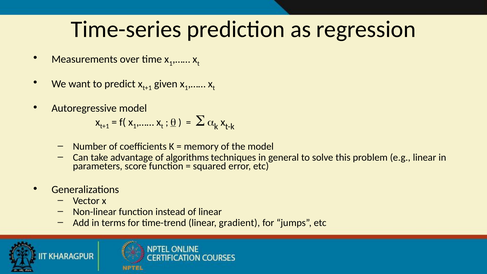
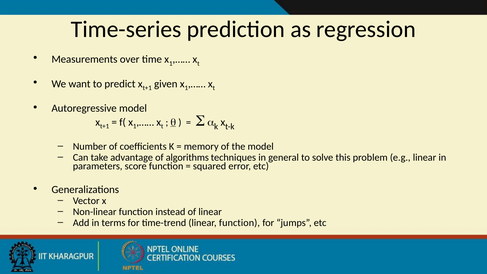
linear gradient: gradient -> function
